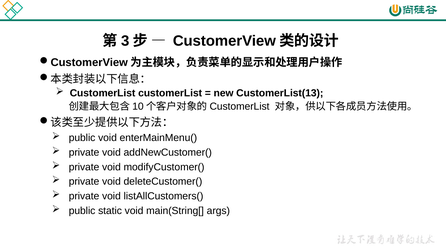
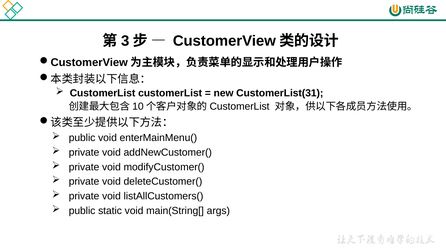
CustomerList(13: CustomerList(13 -> CustomerList(31
